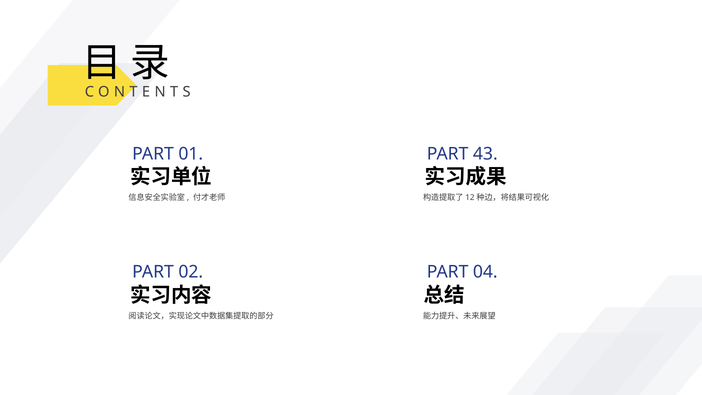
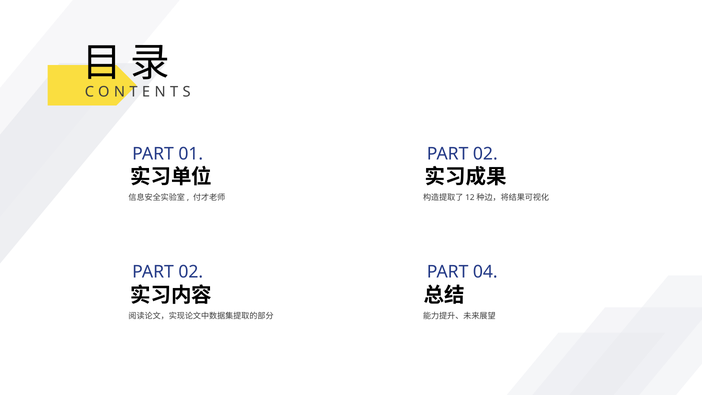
43 at (485, 154): 43 -> 02
